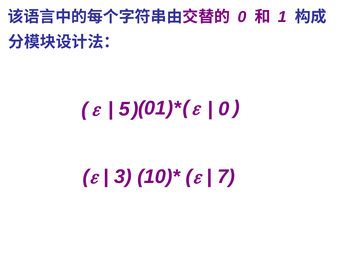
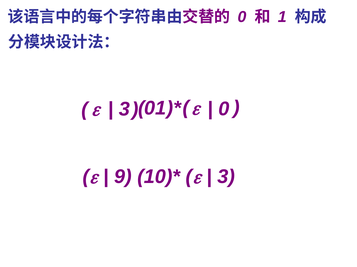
5 at (124, 109): 5 -> 3
3: 3 -> 9
7 at (226, 177): 7 -> 3
